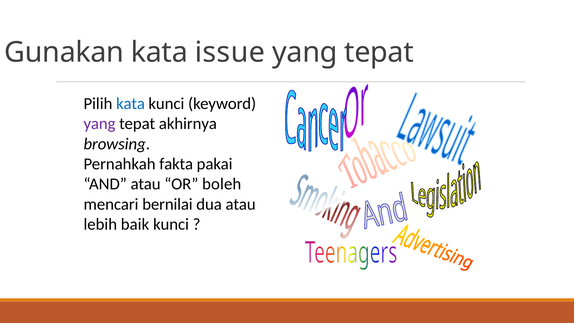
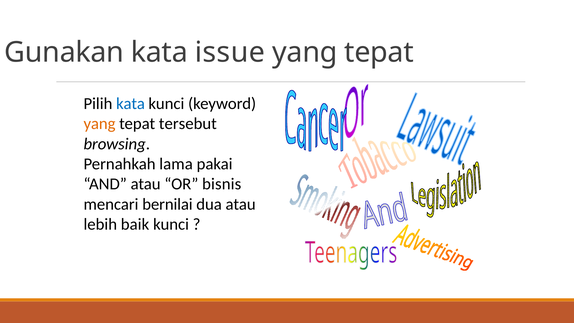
yang at (99, 124) colour: purple -> orange
akhirnya: akhirnya -> tersebut
fakta: fakta -> lama
boleh: boleh -> bisnis
